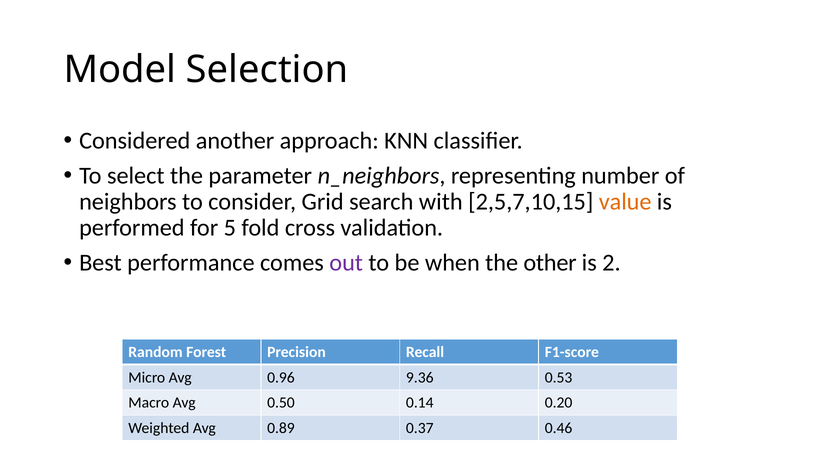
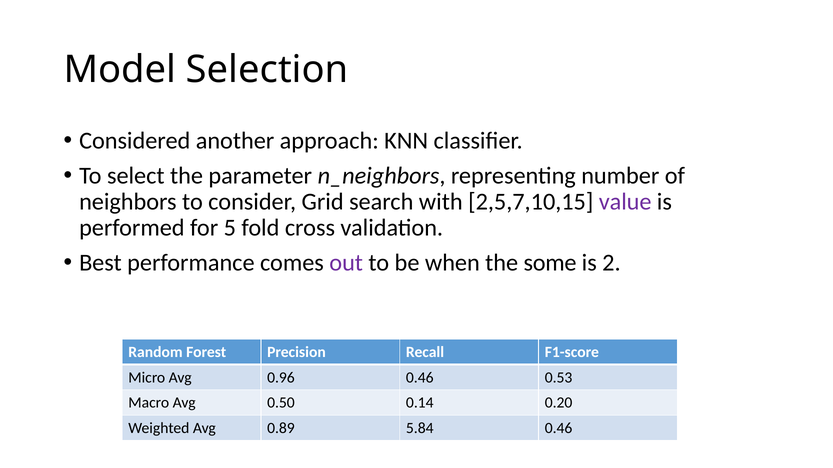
value colour: orange -> purple
other: other -> some
0.96 9.36: 9.36 -> 0.46
0.37: 0.37 -> 5.84
